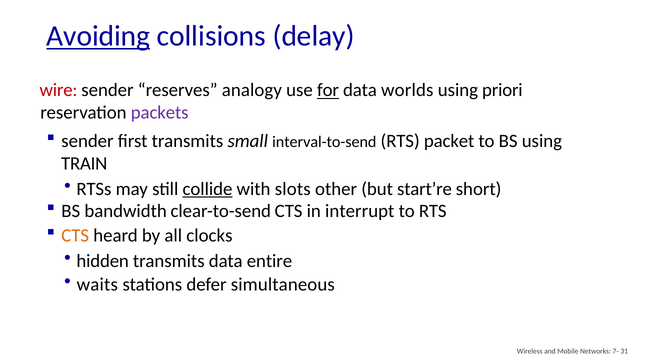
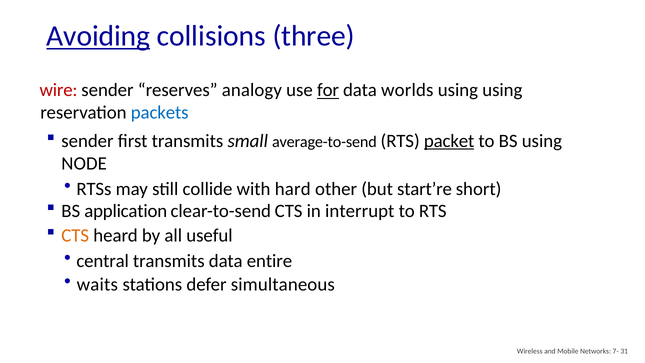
delay: delay -> three
using priori: priori -> using
packets colour: purple -> blue
interval-to-send: interval-to-send -> average-to-send
packet underline: none -> present
TRAIN: TRAIN -> NODE
collide underline: present -> none
slots: slots -> hard
bandwidth: bandwidth -> application
clocks: clocks -> useful
hidden: hidden -> central
